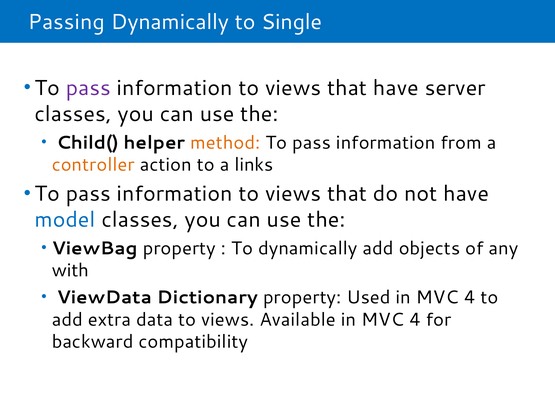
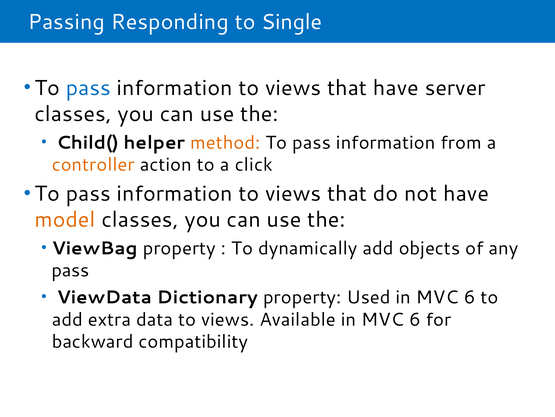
Passing Dynamically: Dynamically -> Responding
pass at (88, 88) colour: purple -> blue
links: links -> click
model colour: blue -> orange
with at (70, 270): with -> pass
Used in MVC 4: 4 -> 6
Available in MVC 4: 4 -> 6
